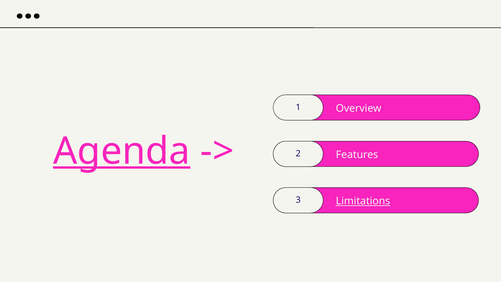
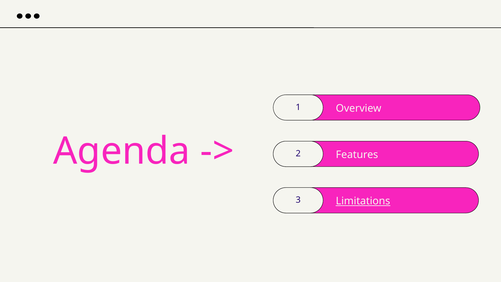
Agenda underline: present -> none
